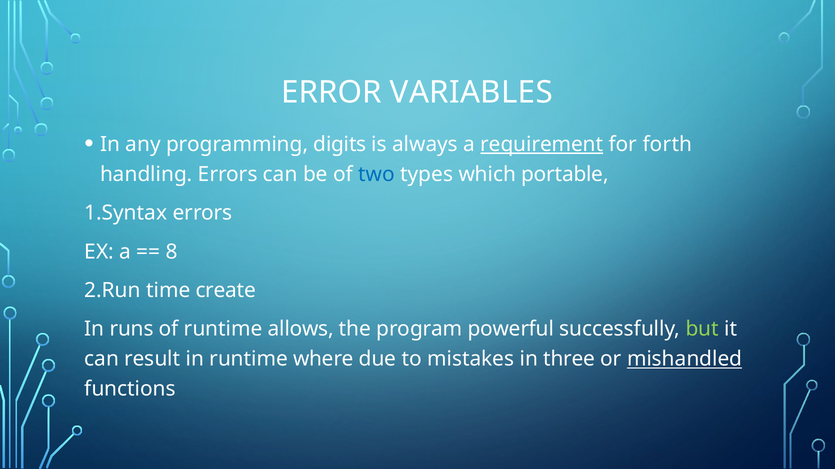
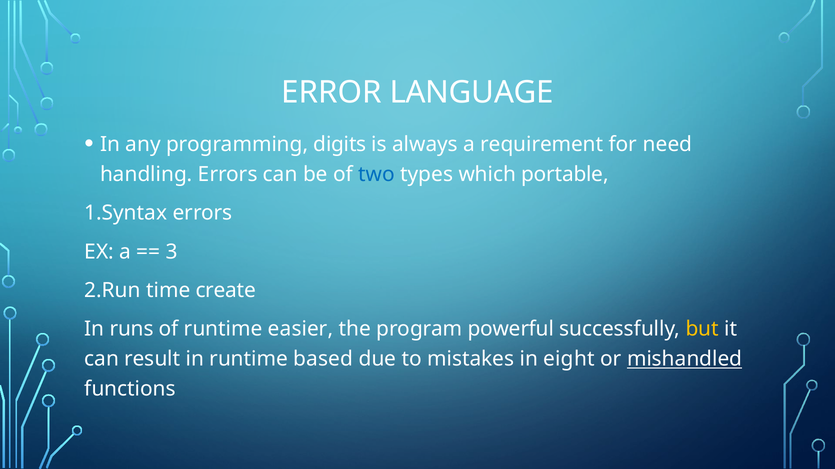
VARIABLES: VARIABLES -> LANGUAGE
requirement underline: present -> none
forth: forth -> need
8: 8 -> 3
allows: allows -> easier
but colour: light green -> yellow
where: where -> based
three: three -> eight
